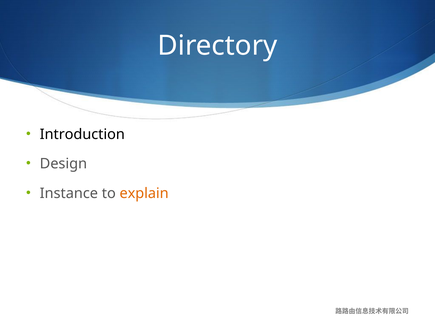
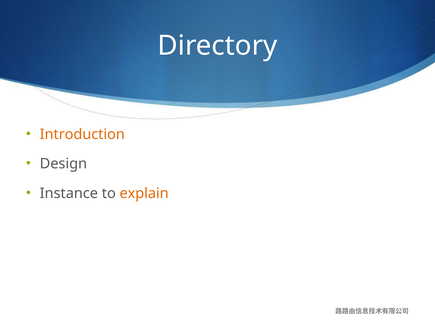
Introduction colour: black -> orange
